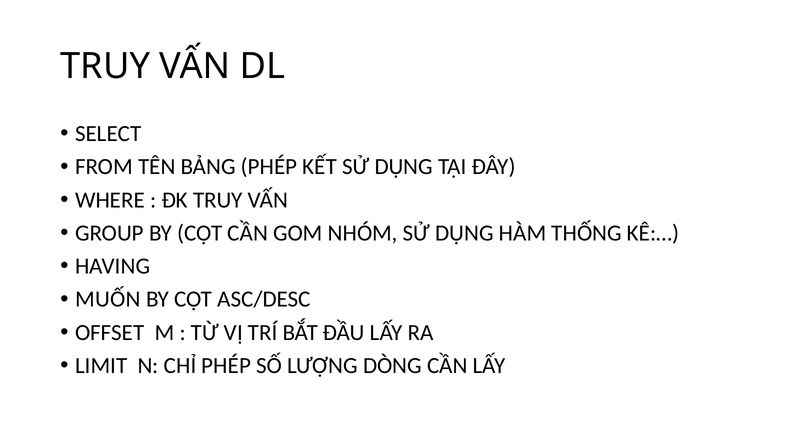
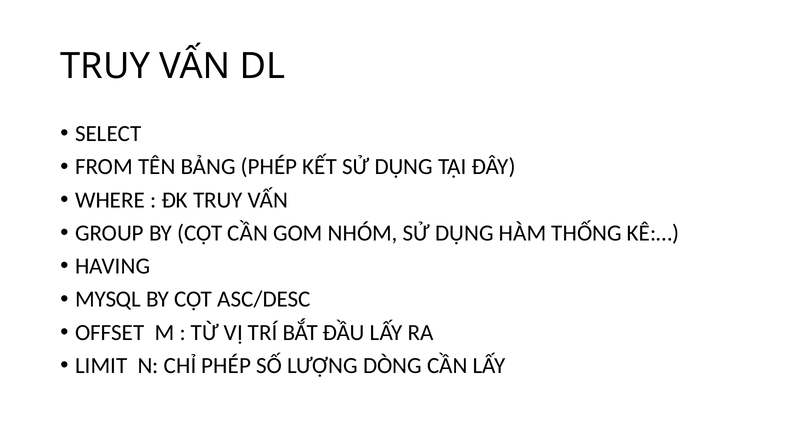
MUỐN: MUỐN -> MYSQL
